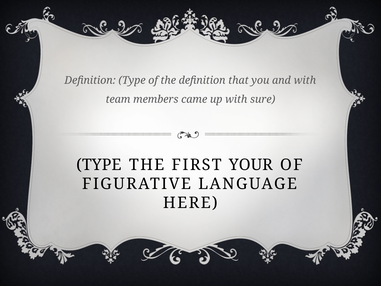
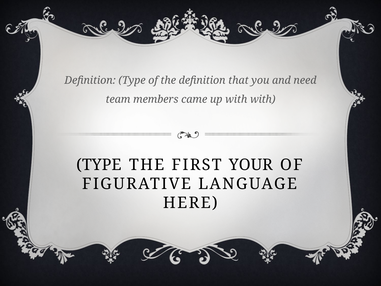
and with: with -> need
with sure: sure -> with
